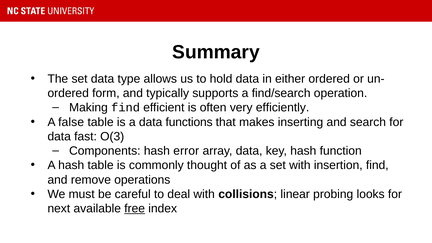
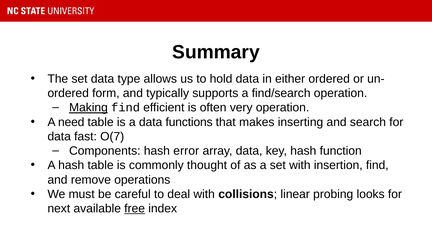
Making underline: none -> present
very efficiently: efficiently -> operation
false: false -> need
O(3: O(3 -> O(7
